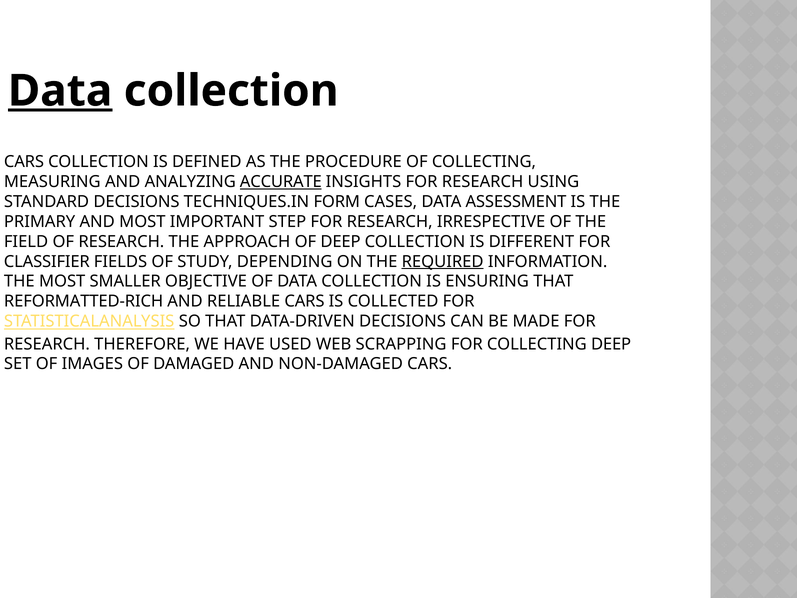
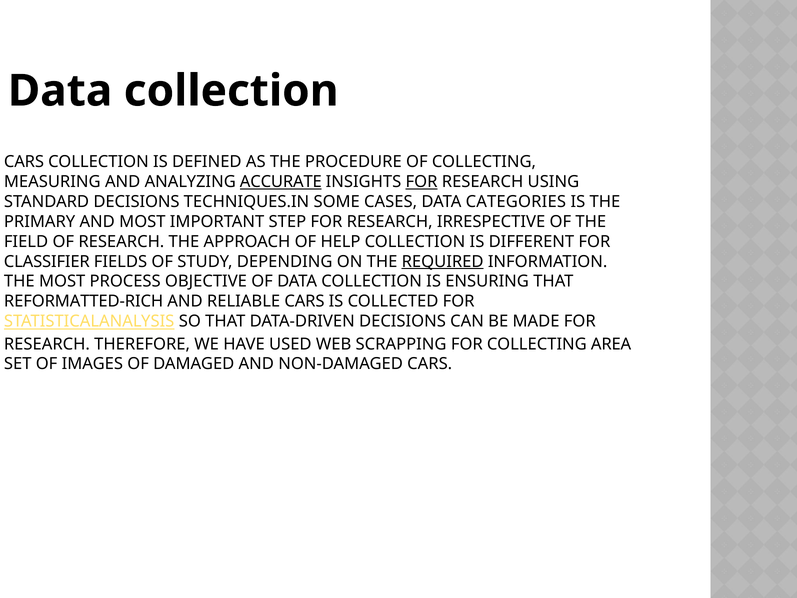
Data at (60, 91) underline: present -> none
FOR at (422, 182) underline: none -> present
FORM: FORM -> SOME
ASSESSMENT: ASSESSMENT -> CATEGORIES
OF DEEP: DEEP -> HELP
SMALLER: SMALLER -> PROCESS
COLLECTING DEEP: DEEP -> AREA
